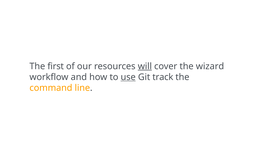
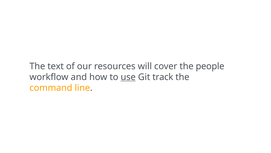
first: first -> text
will underline: present -> none
wizard: wizard -> people
